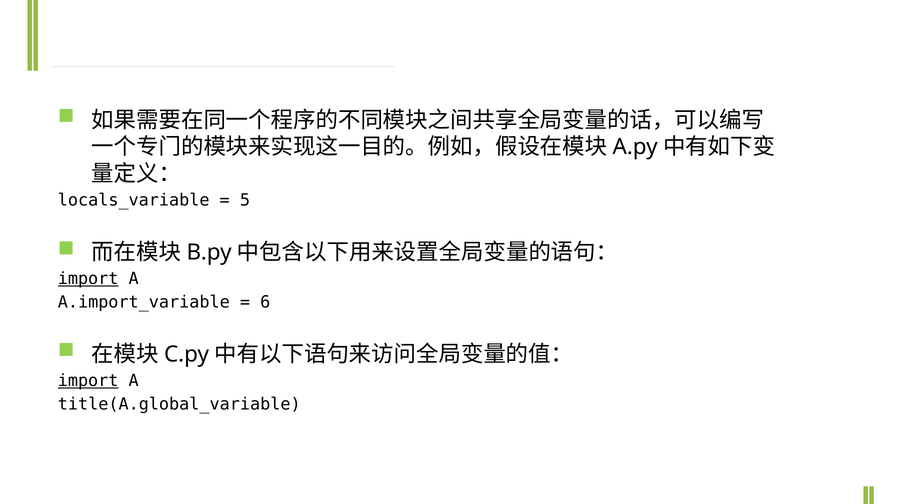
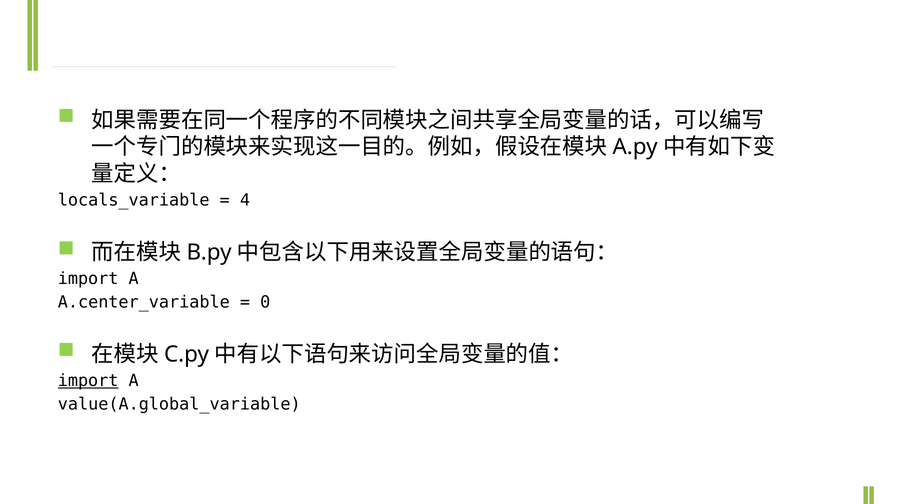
5: 5 -> 4
import at (88, 279) underline: present -> none
A.import_variable: A.import_variable -> A.center_variable
6: 6 -> 0
title(A.global_variable: title(A.global_variable -> value(A.global_variable
